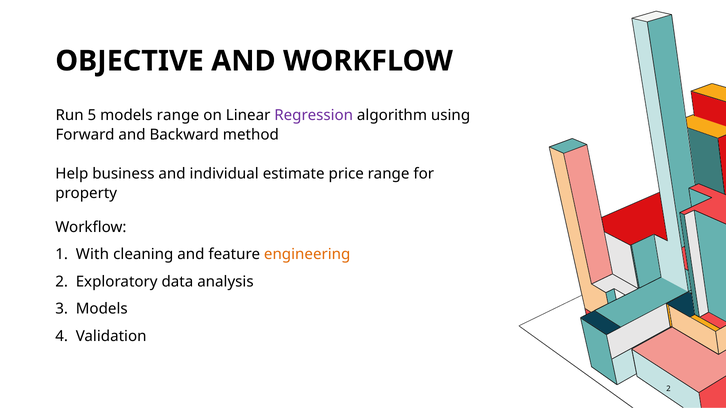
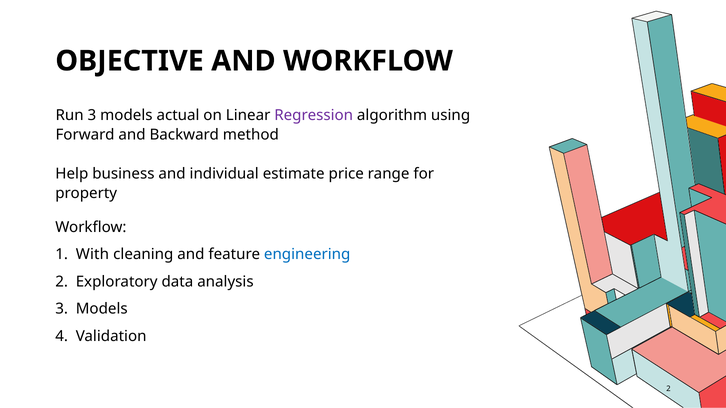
Run 5: 5 -> 3
models range: range -> actual
engineering colour: orange -> blue
